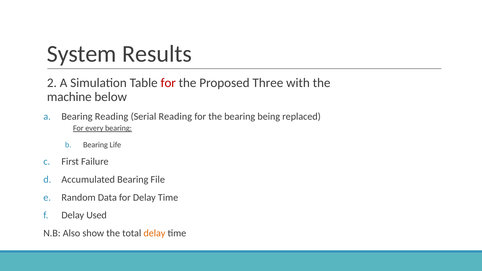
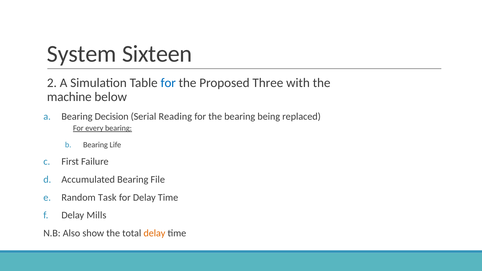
Results: Results -> Sixteen
for at (168, 83) colour: red -> blue
Bearing Reading: Reading -> Decision
Data: Data -> Task
Used: Used -> Mills
